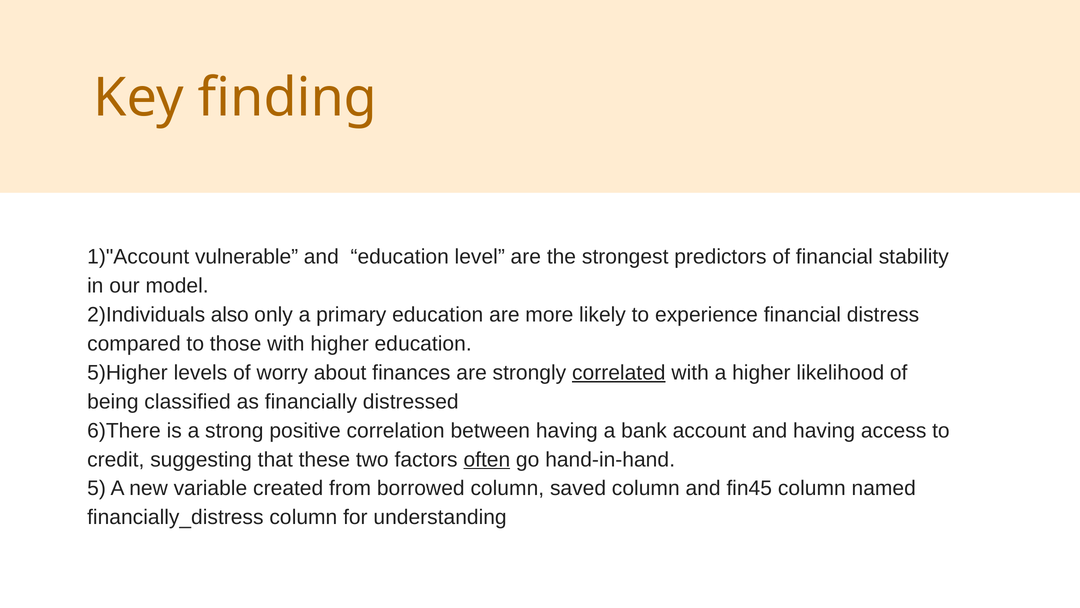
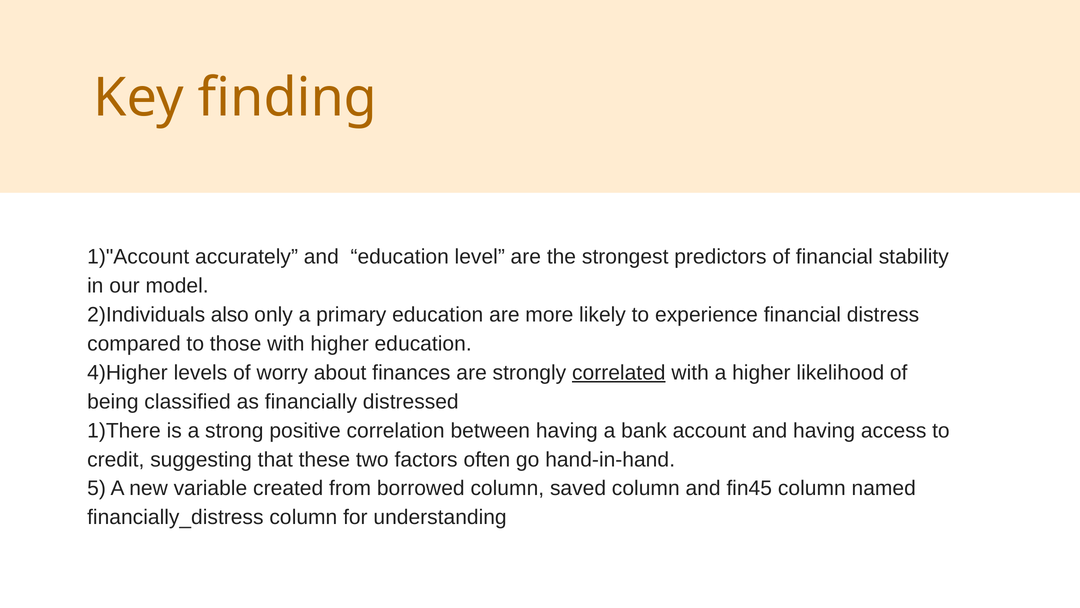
vulnerable: vulnerable -> accurately
5)Higher: 5)Higher -> 4)Higher
6)There: 6)There -> 1)There
often underline: present -> none
